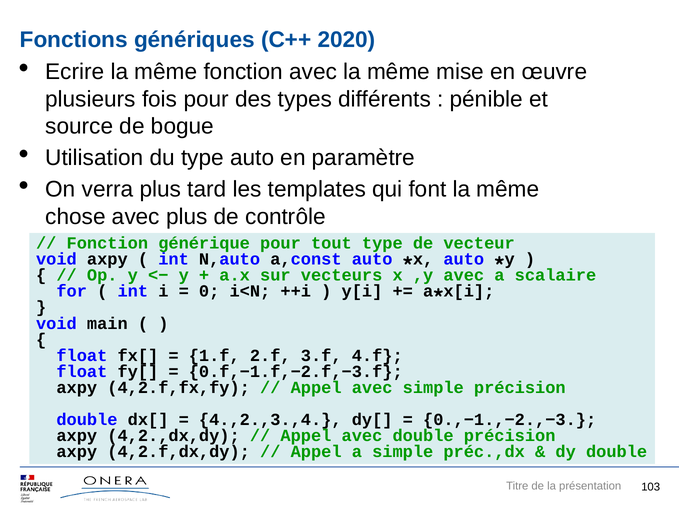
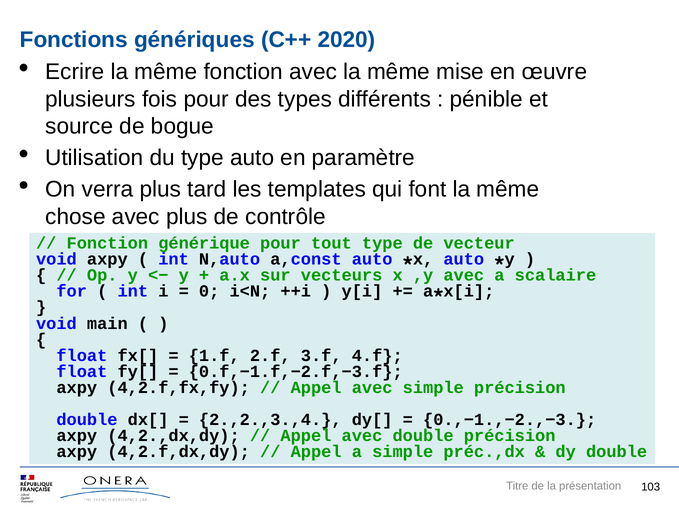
4.,2.,3.,4: 4.,2.,3.,4 -> 2.,2.,3.,4
